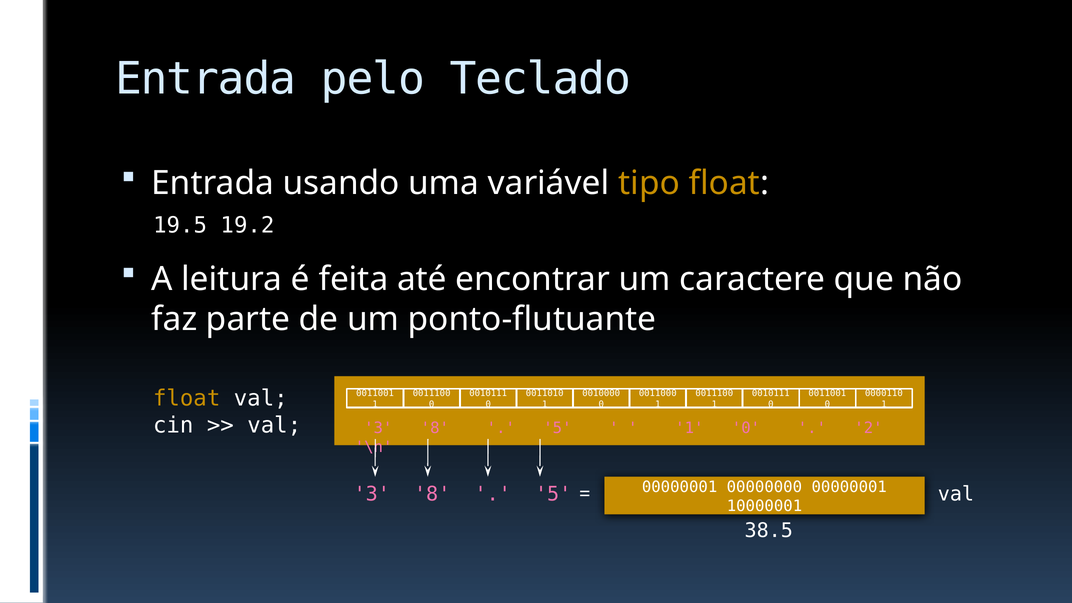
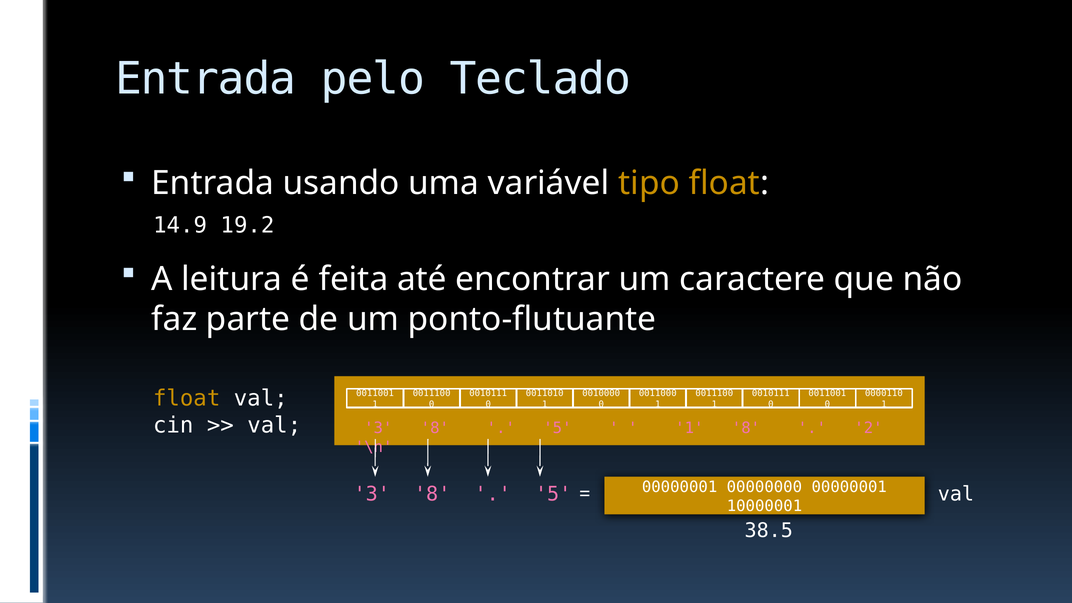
19.5: 19.5 -> 14.9
1 0: 0 -> 8
